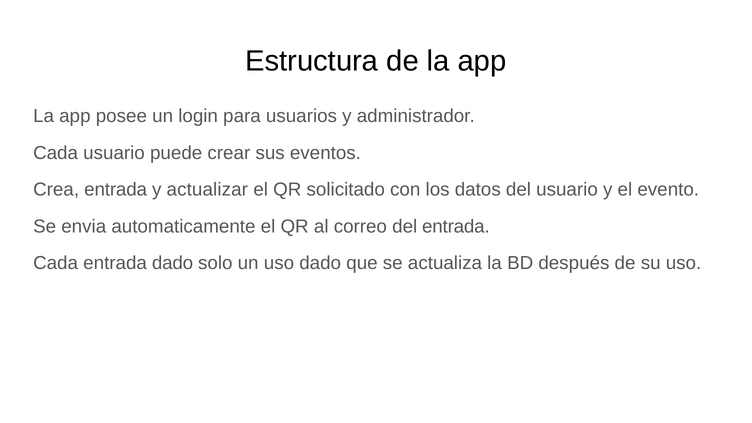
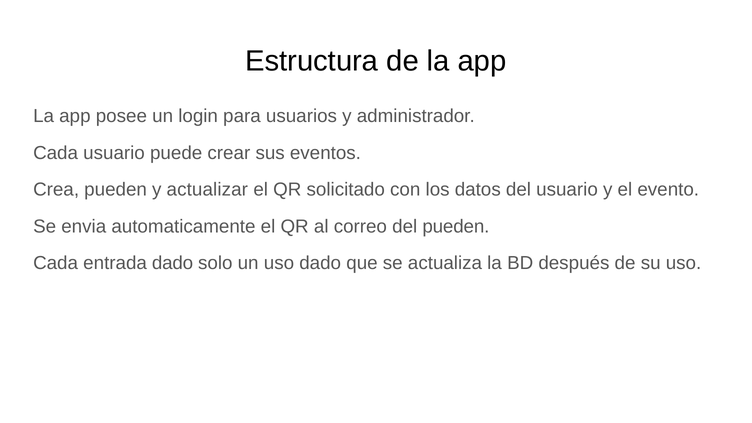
Crea entrada: entrada -> pueden
del entrada: entrada -> pueden
